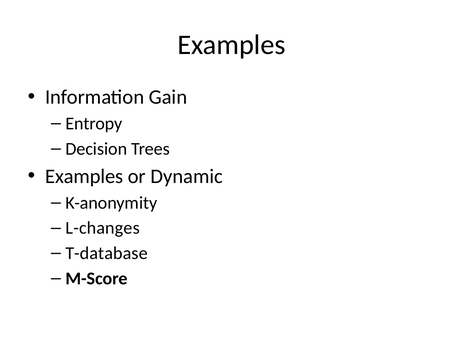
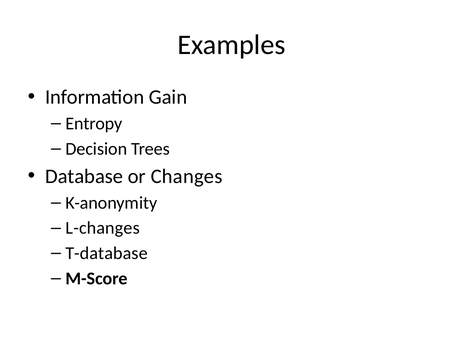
Examples at (84, 176): Examples -> Database
Dynamic: Dynamic -> Changes
